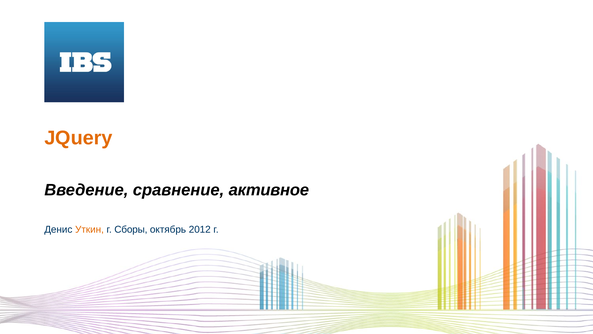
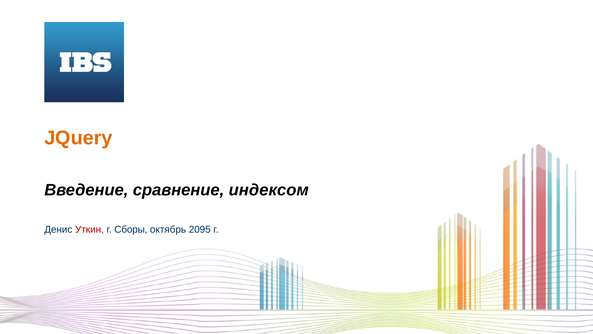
активное: активное -> индексом
Уткин colour: orange -> red
2012: 2012 -> 2095
